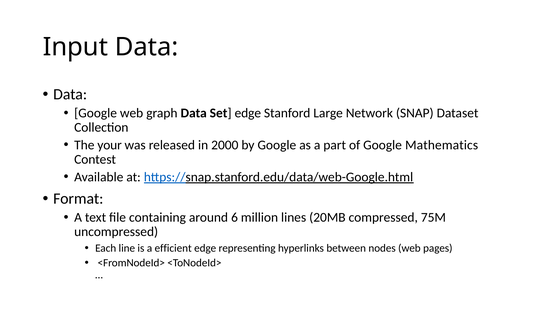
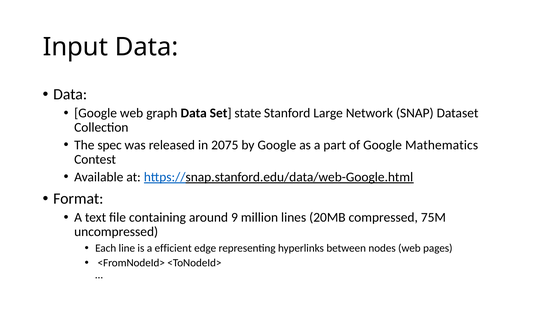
Set edge: edge -> state
your: your -> spec
2000: 2000 -> 2075
6: 6 -> 9
